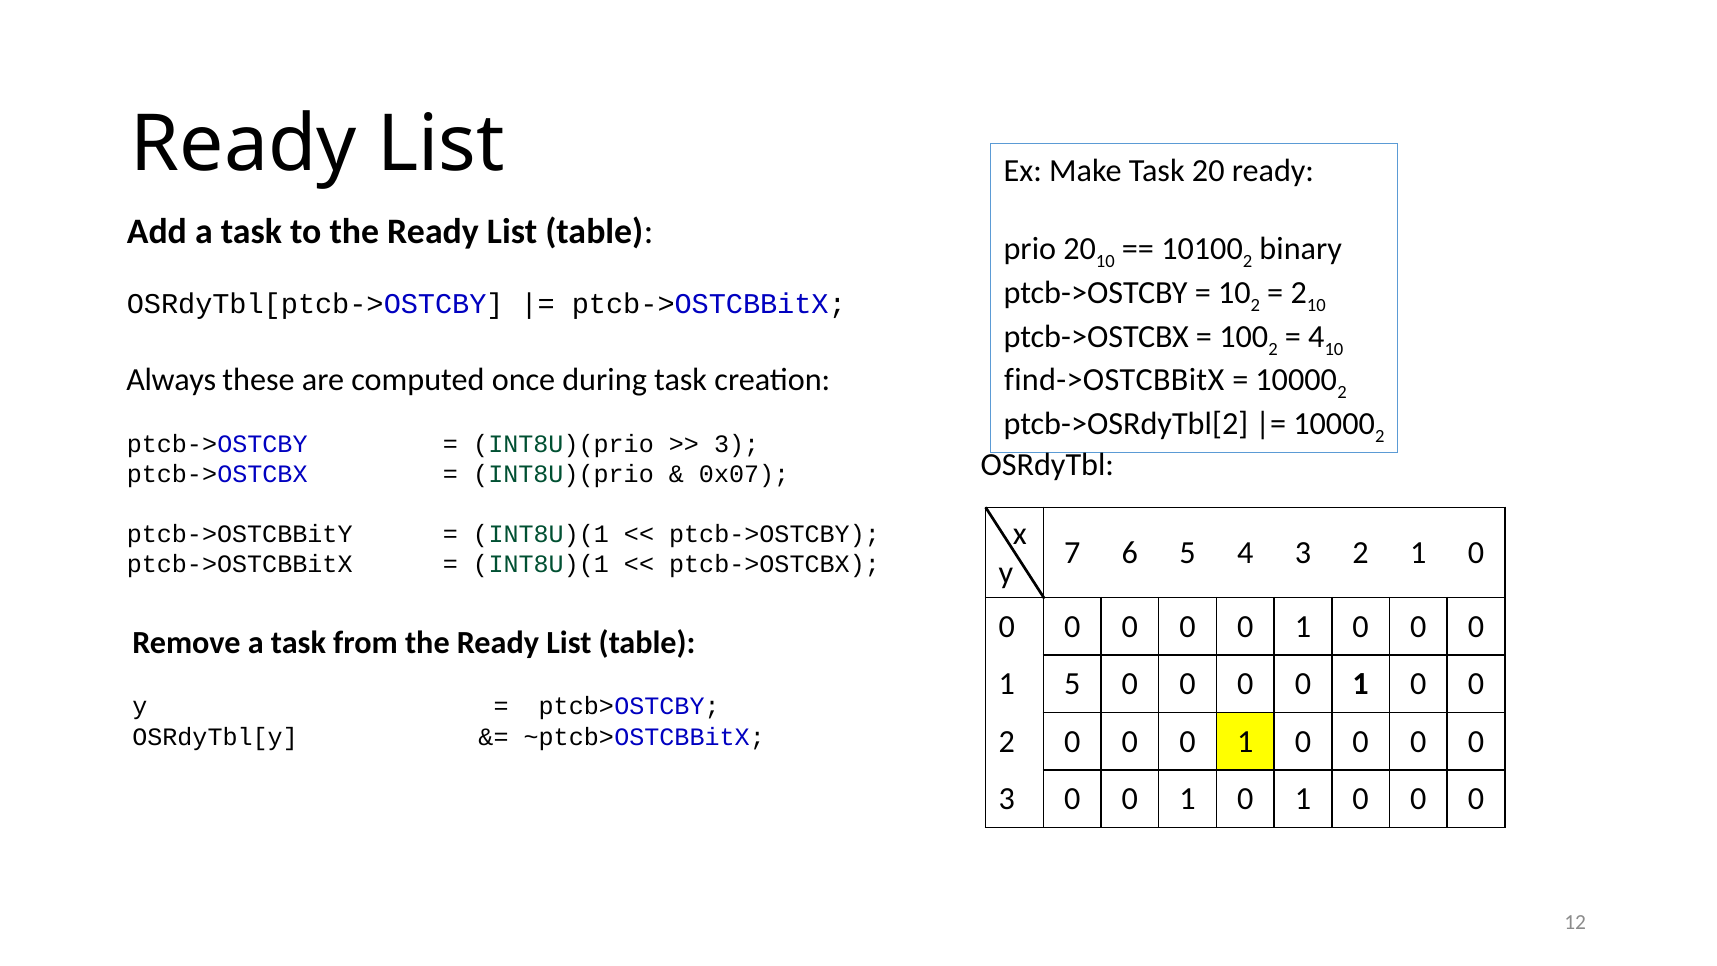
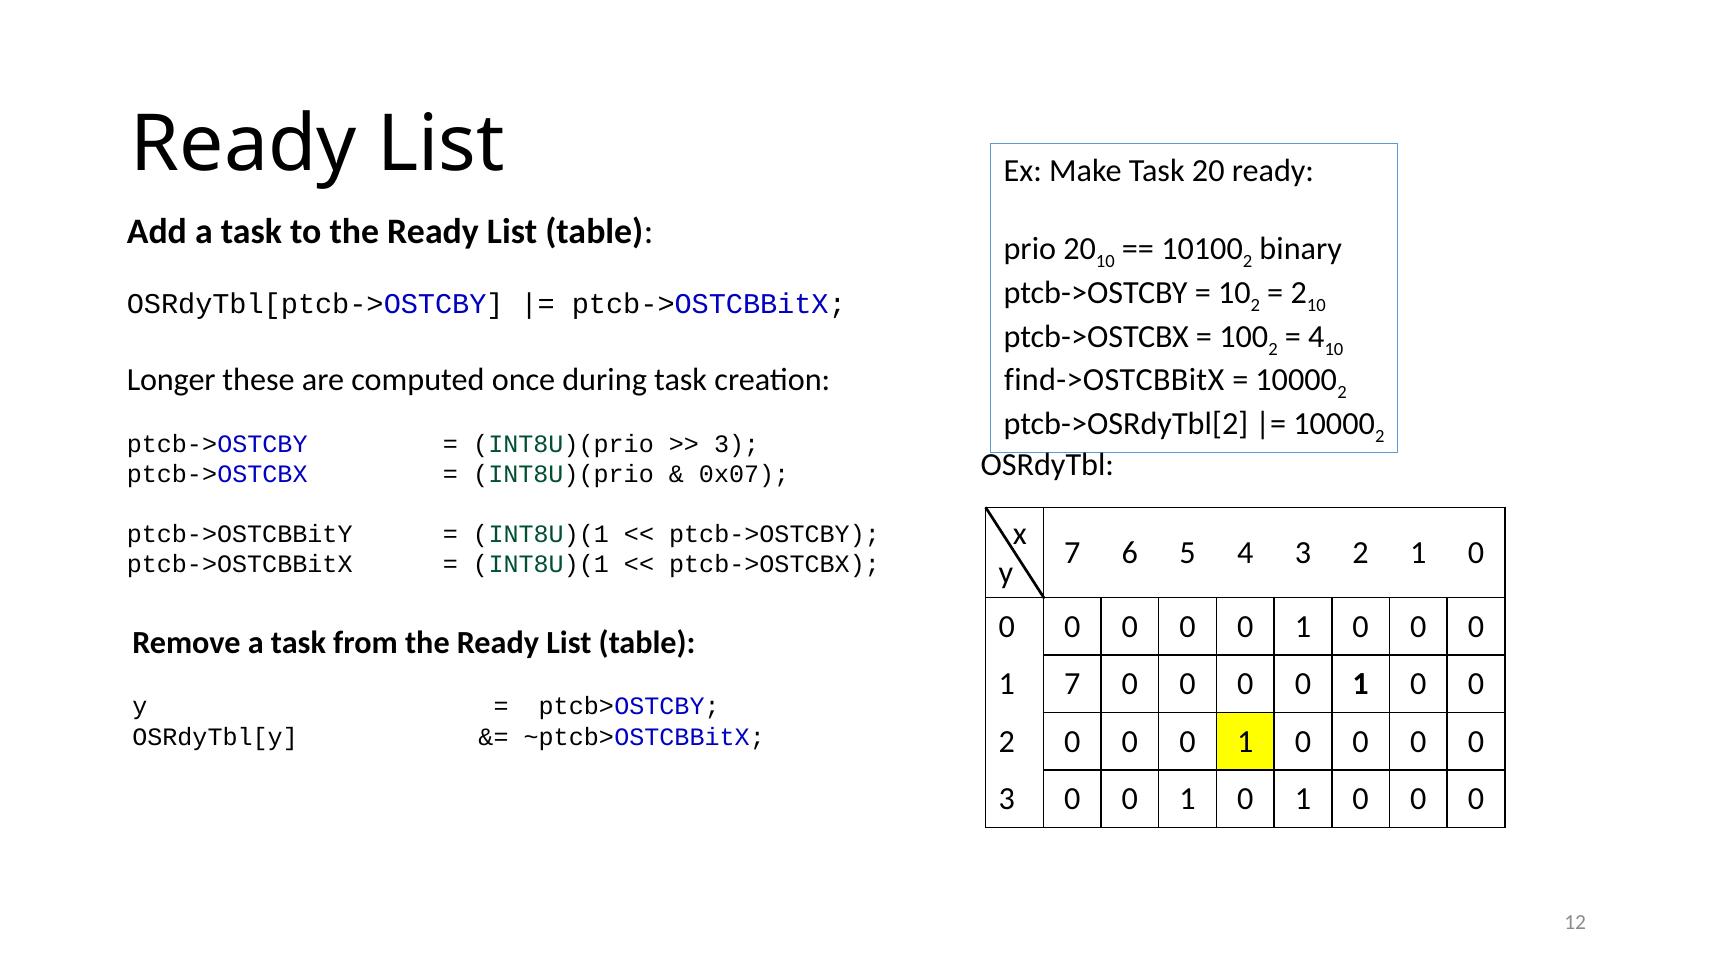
Always: Always -> Longer
1 5: 5 -> 7
